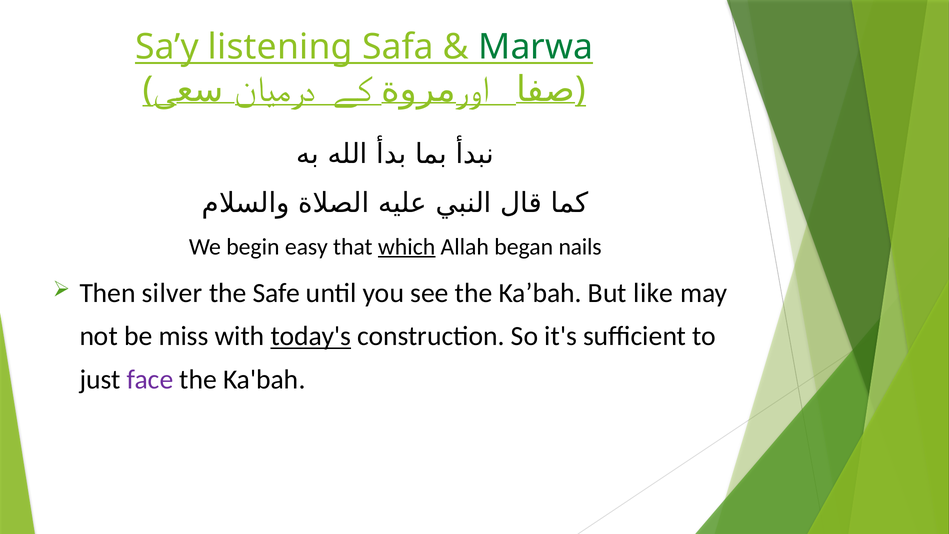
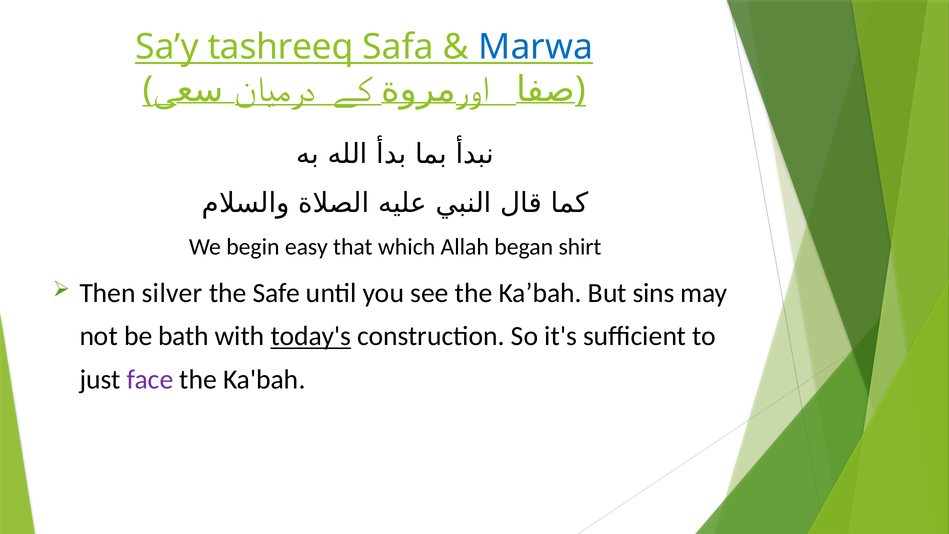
listening: listening -> tashreeq
Marwa colour: green -> blue
which underline: present -> none
nails: nails -> shirt
like: like -> sins
miss: miss -> bath
